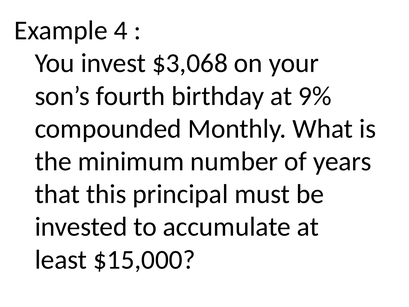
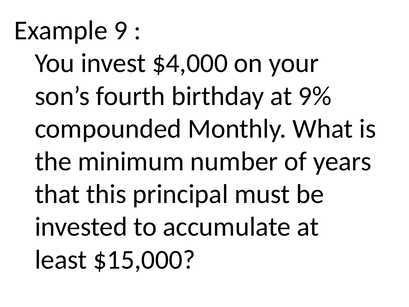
4: 4 -> 9
$3,068: $3,068 -> $4,000
